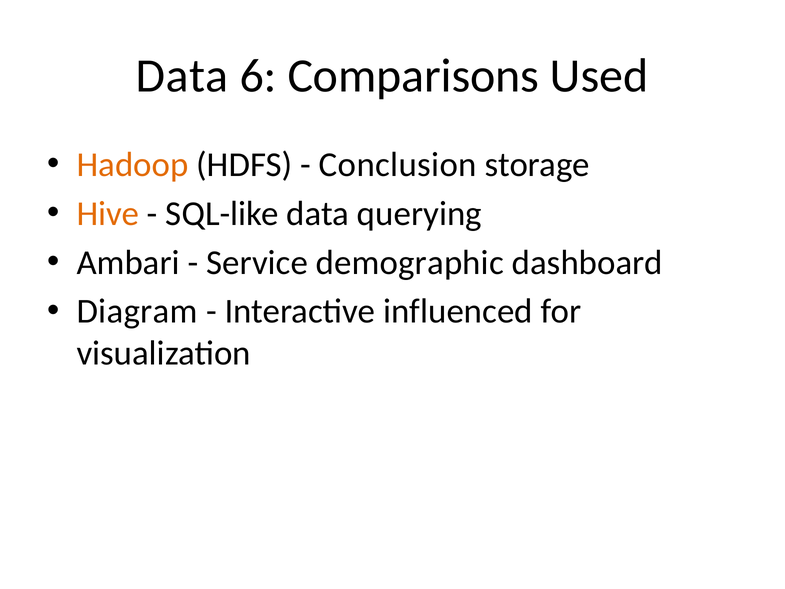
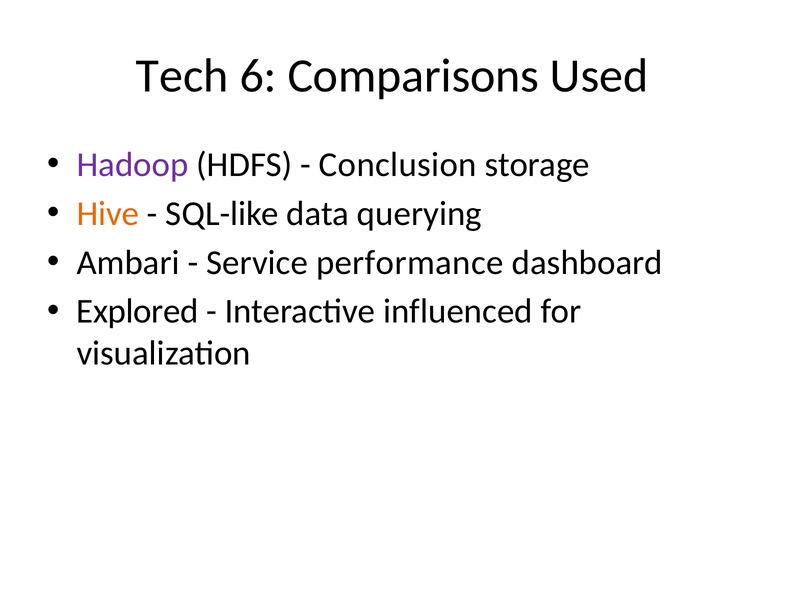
Data at (182, 76): Data -> Tech
Hadoop colour: orange -> purple
demographic: demographic -> performance
Diagram: Diagram -> Explored
